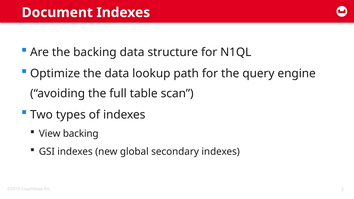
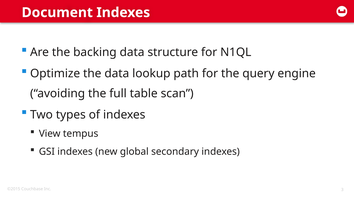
View backing: backing -> tempus
